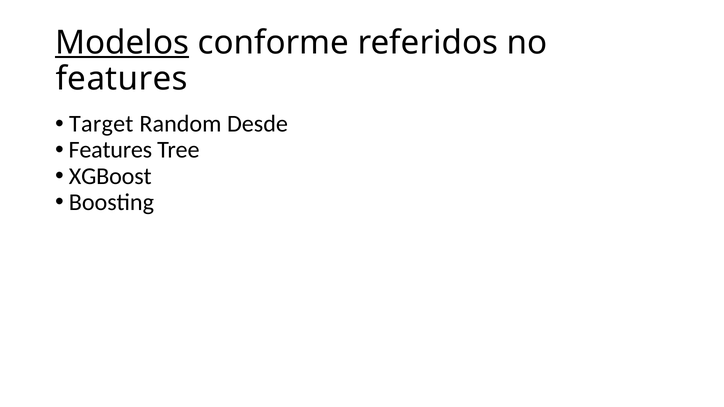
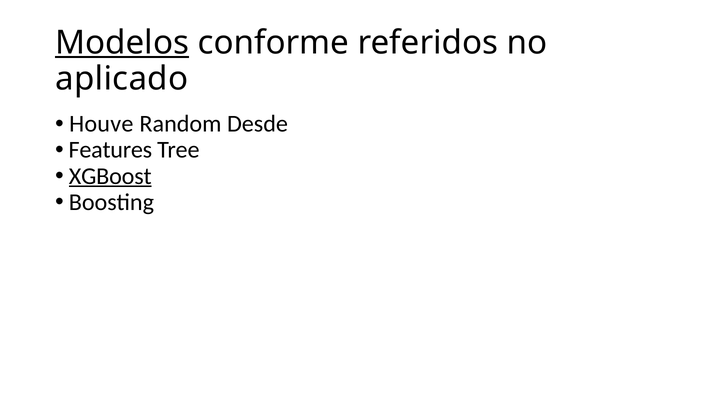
features at (122, 79): features -> aplicado
Target: Target -> Houve
XGBoost underline: none -> present
